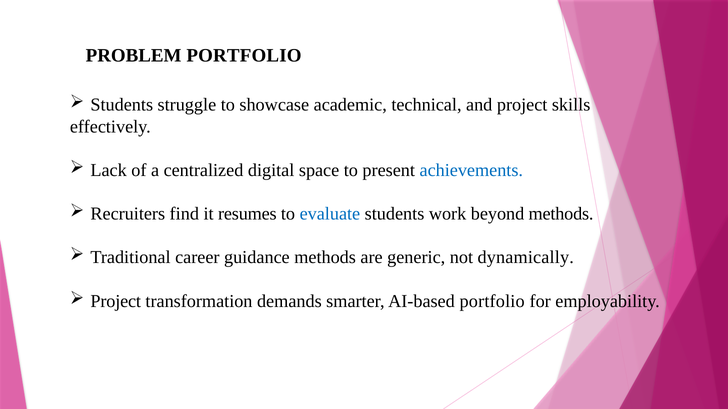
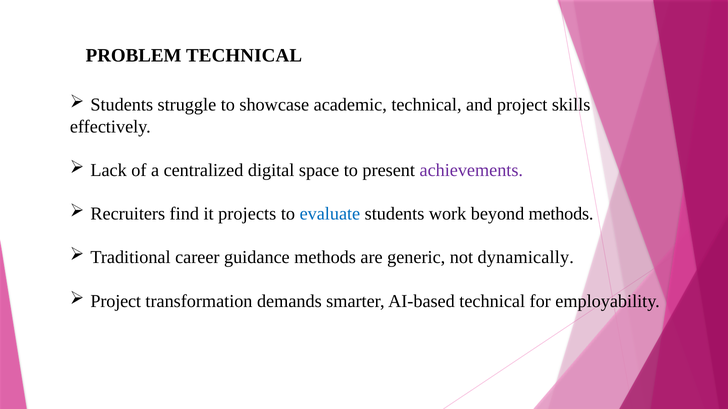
PROBLEM PORTFOLIO: PORTFOLIO -> TECHNICAL
achievements colour: blue -> purple
resumes: resumes -> projects
AI-based portfolio: portfolio -> technical
